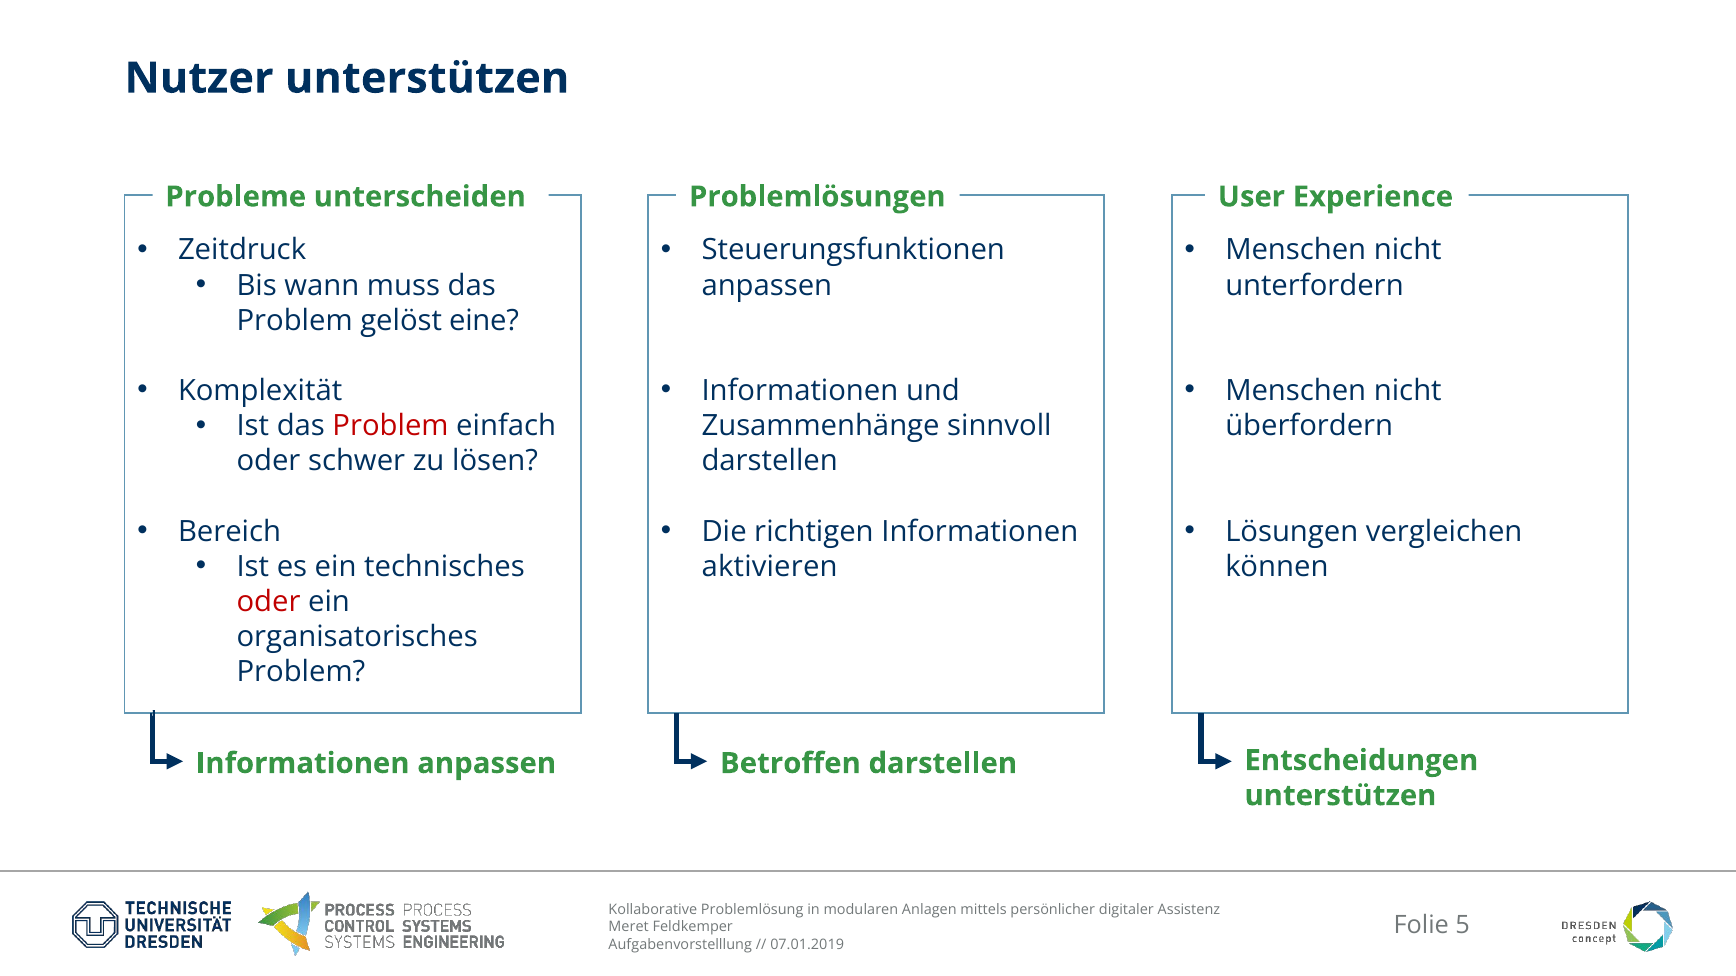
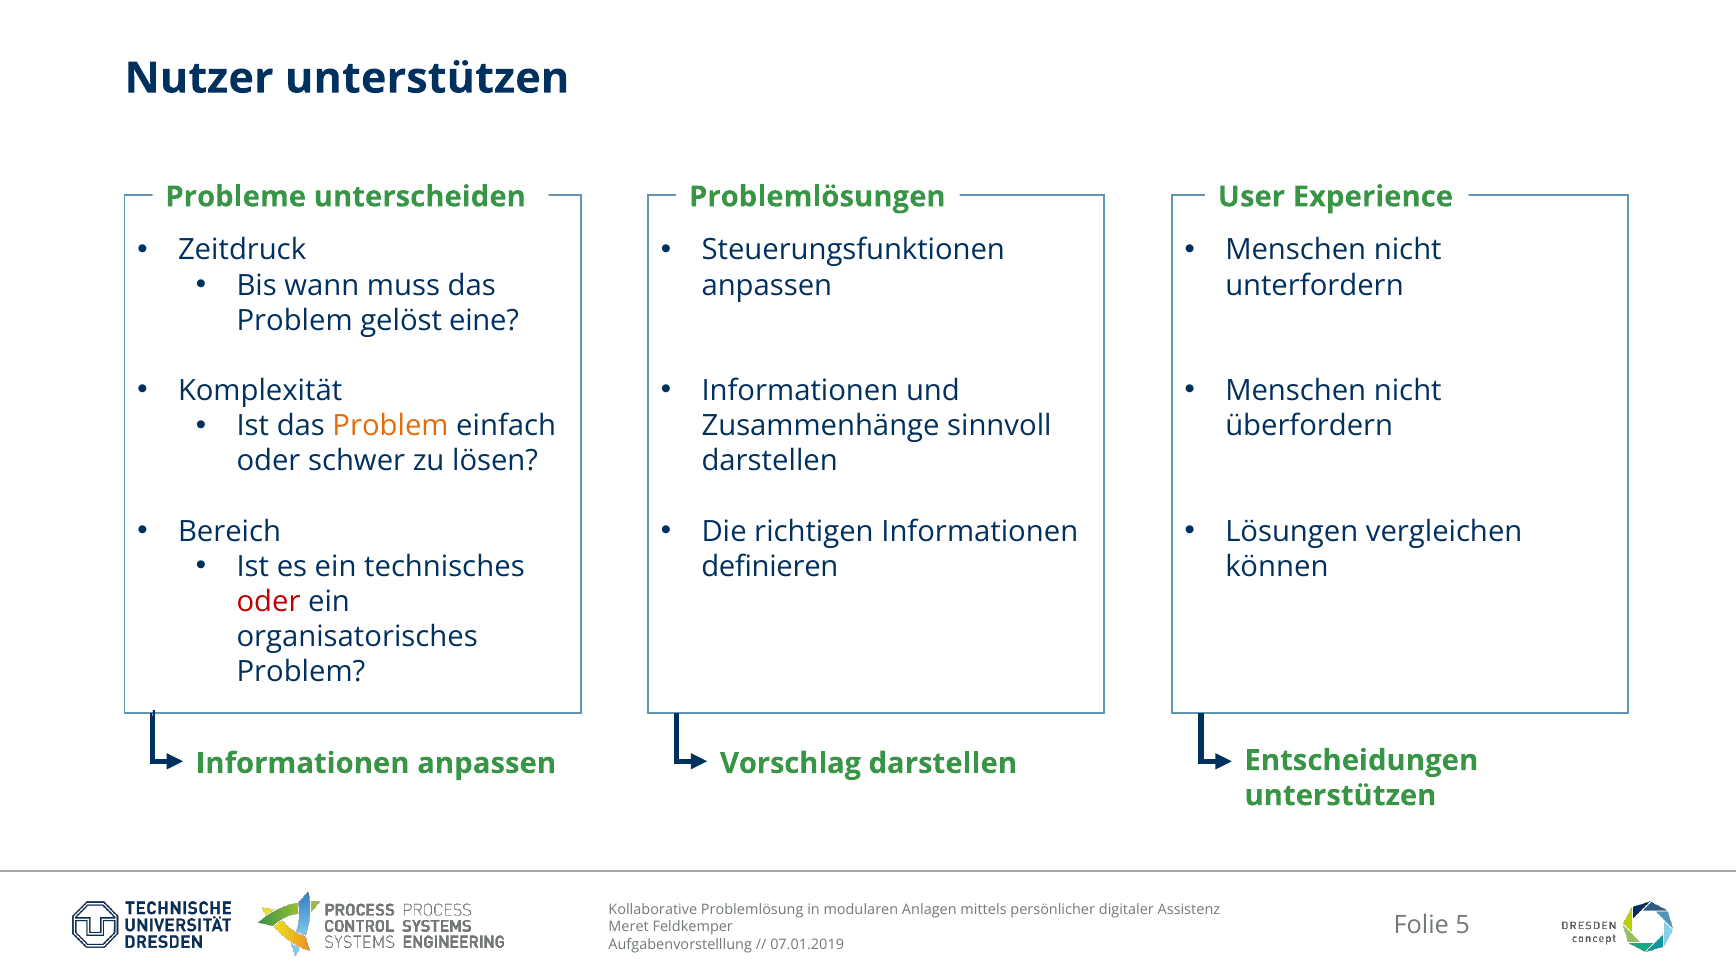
Problem at (391, 426) colour: red -> orange
aktivieren: aktivieren -> definieren
Betroffen: Betroffen -> Vorschlag
